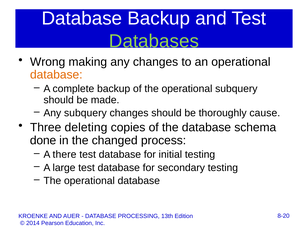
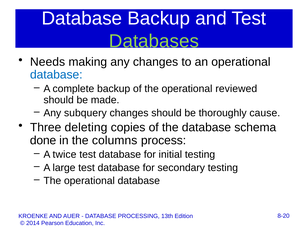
Wrong: Wrong -> Needs
database at (56, 75) colour: orange -> blue
operational subquery: subquery -> reviewed
changed: changed -> columns
there: there -> twice
